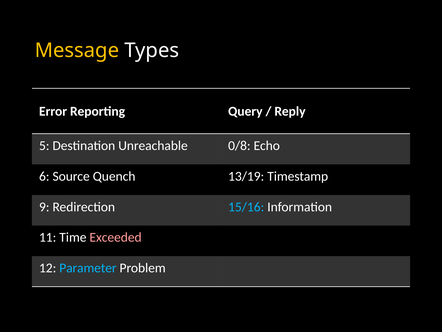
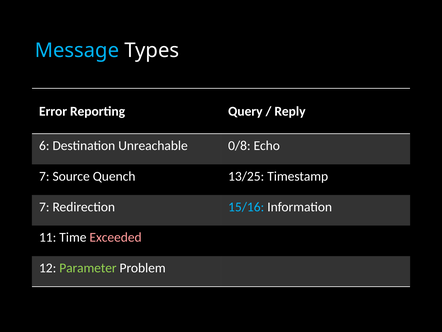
Message colour: yellow -> light blue
5: 5 -> 6
6 at (44, 176): 6 -> 7
13/19: 13/19 -> 13/25
9 at (44, 207): 9 -> 7
Parameter colour: light blue -> light green
